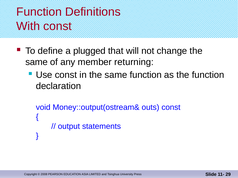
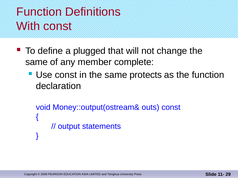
returning: returning -> complete
same function: function -> protects
